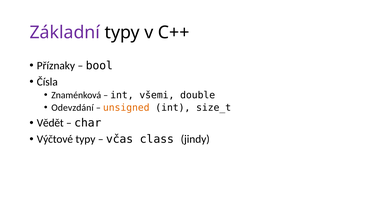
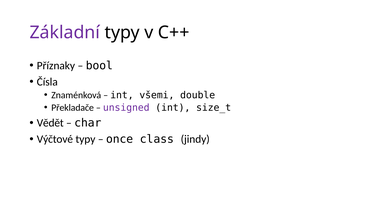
Odevzdání: Odevzdání -> Překladače
unsigned colour: orange -> purple
včas: včas -> once
